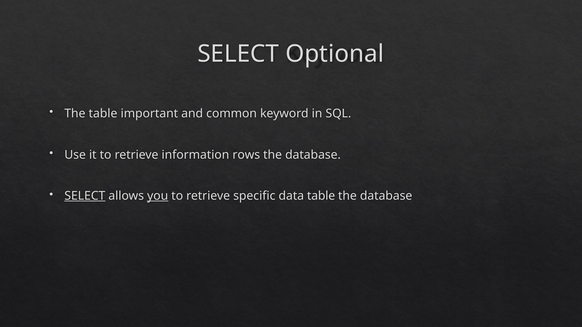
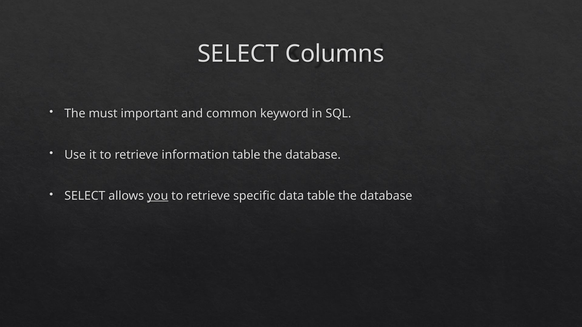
Optional: Optional -> Columns
The table: table -> must
information rows: rows -> table
SELECT at (85, 196) underline: present -> none
